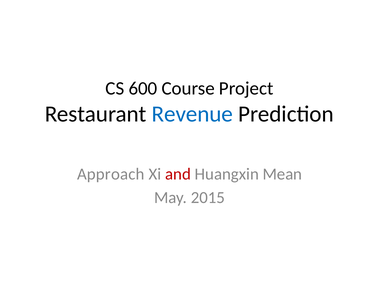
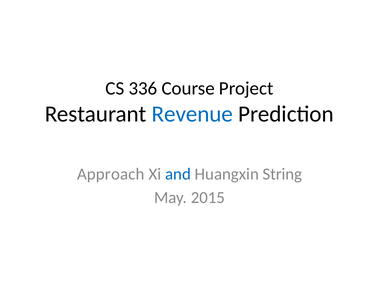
600: 600 -> 336
and colour: red -> blue
Mean: Mean -> String
